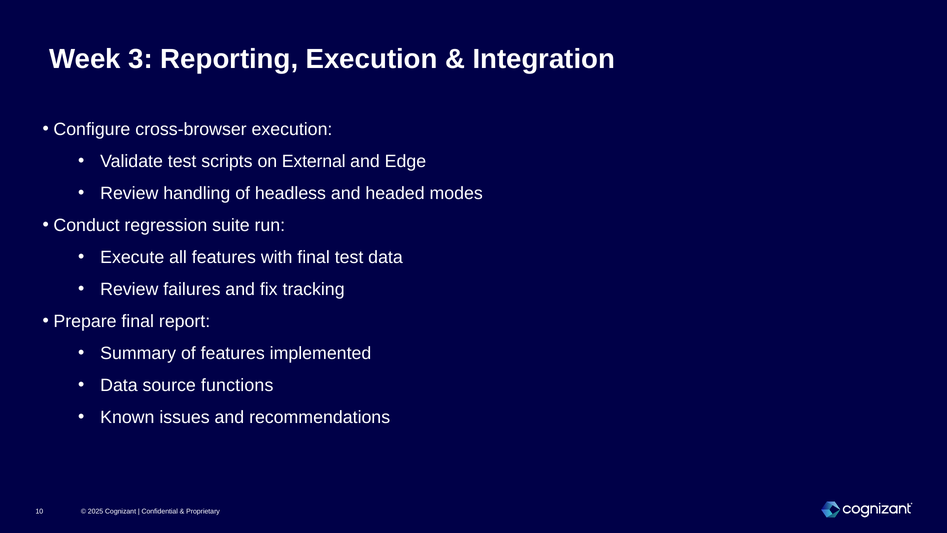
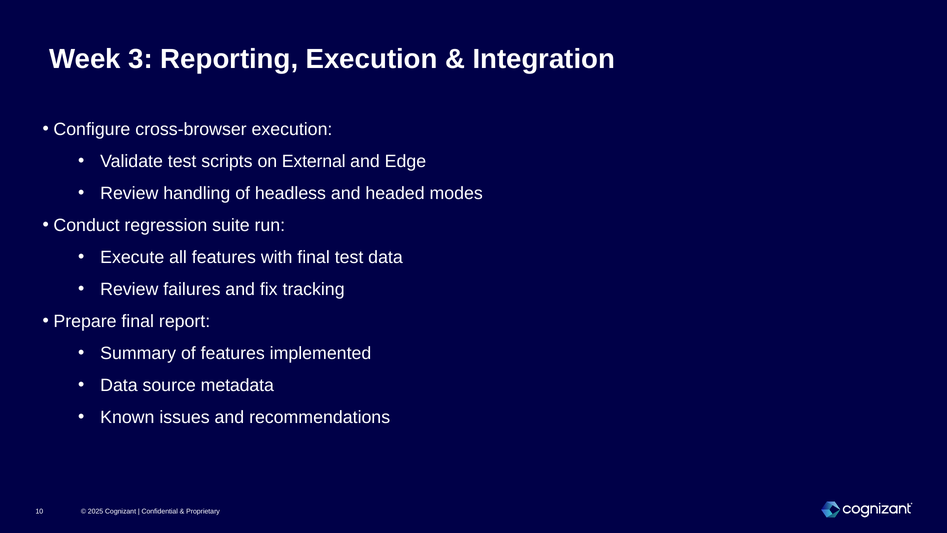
functions: functions -> metadata
